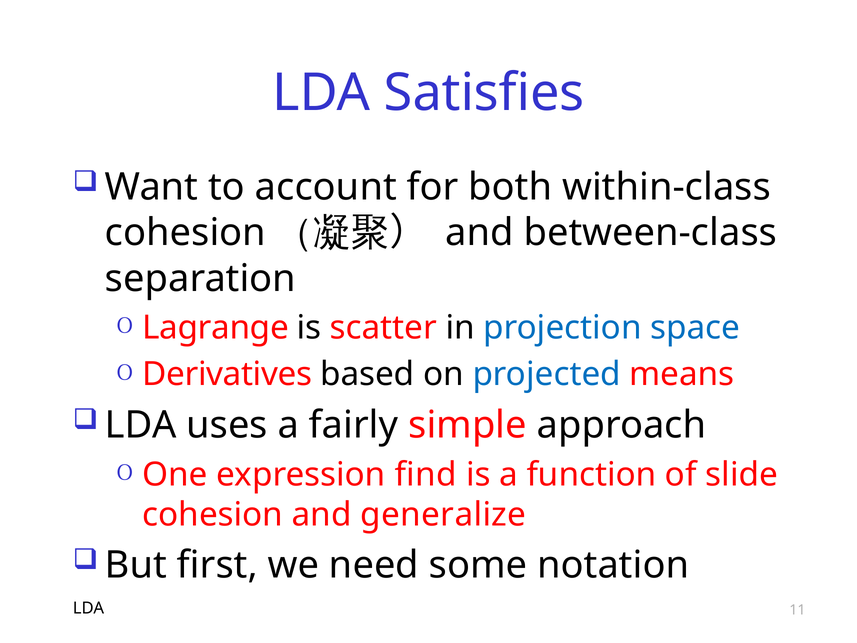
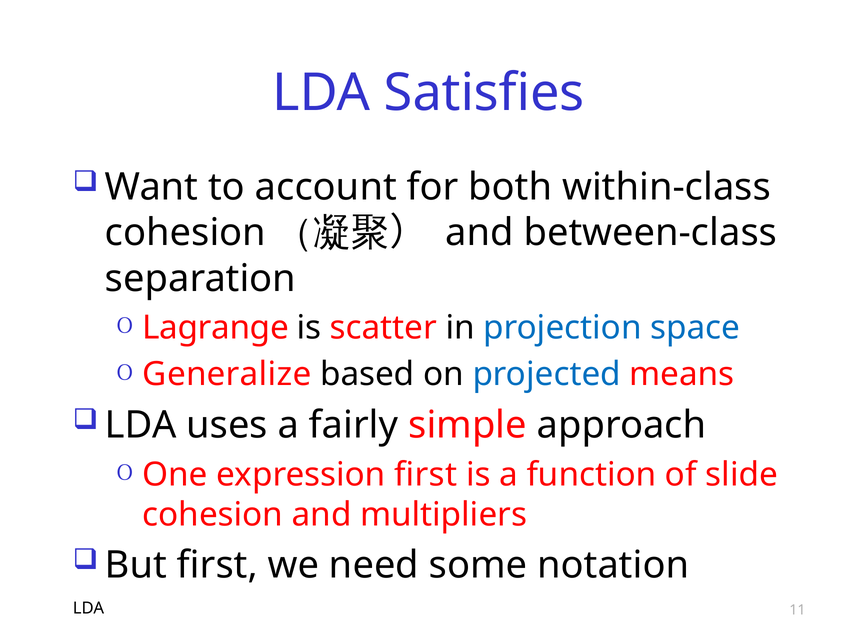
Derivatives: Derivatives -> Generalize
expression find: find -> first
generalize: generalize -> multipliers
